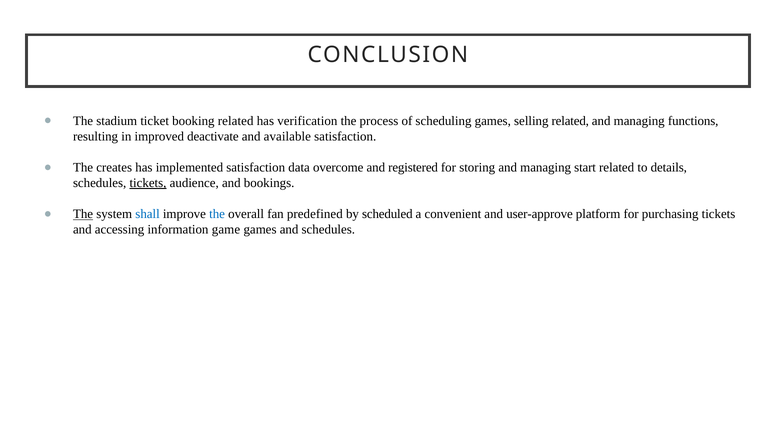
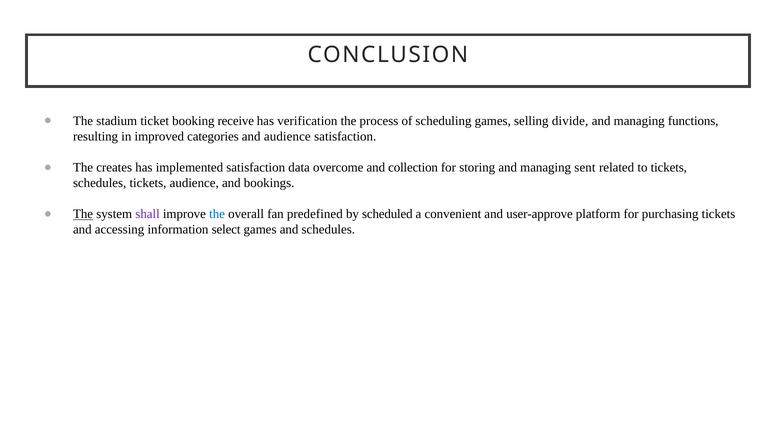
booking related: related -> receive
selling related: related -> divide
deactivate: deactivate -> categories
and available: available -> audience
registered: registered -> collection
start: start -> sent
to details: details -> tickets
tickets at (148, 183) underline: present -> none
shall colour: blue -> purple
game: game -> select
